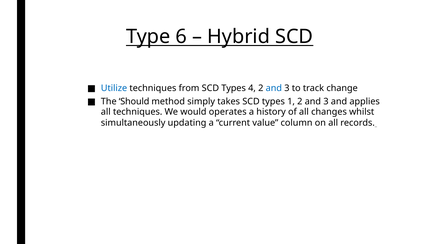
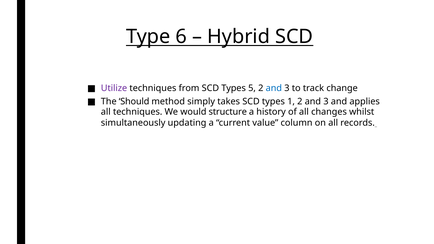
Utilize colour: blue -> purple
4: 4 -> 5
operates: operates -> structure
